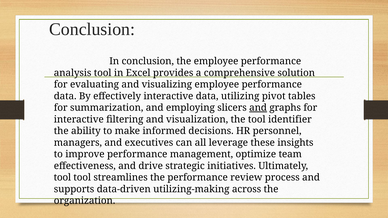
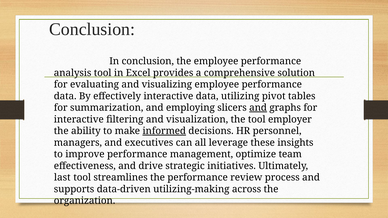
identifier: identifier -> employer
informed underline: none -> present
tool at (62, 178): tool -> last
